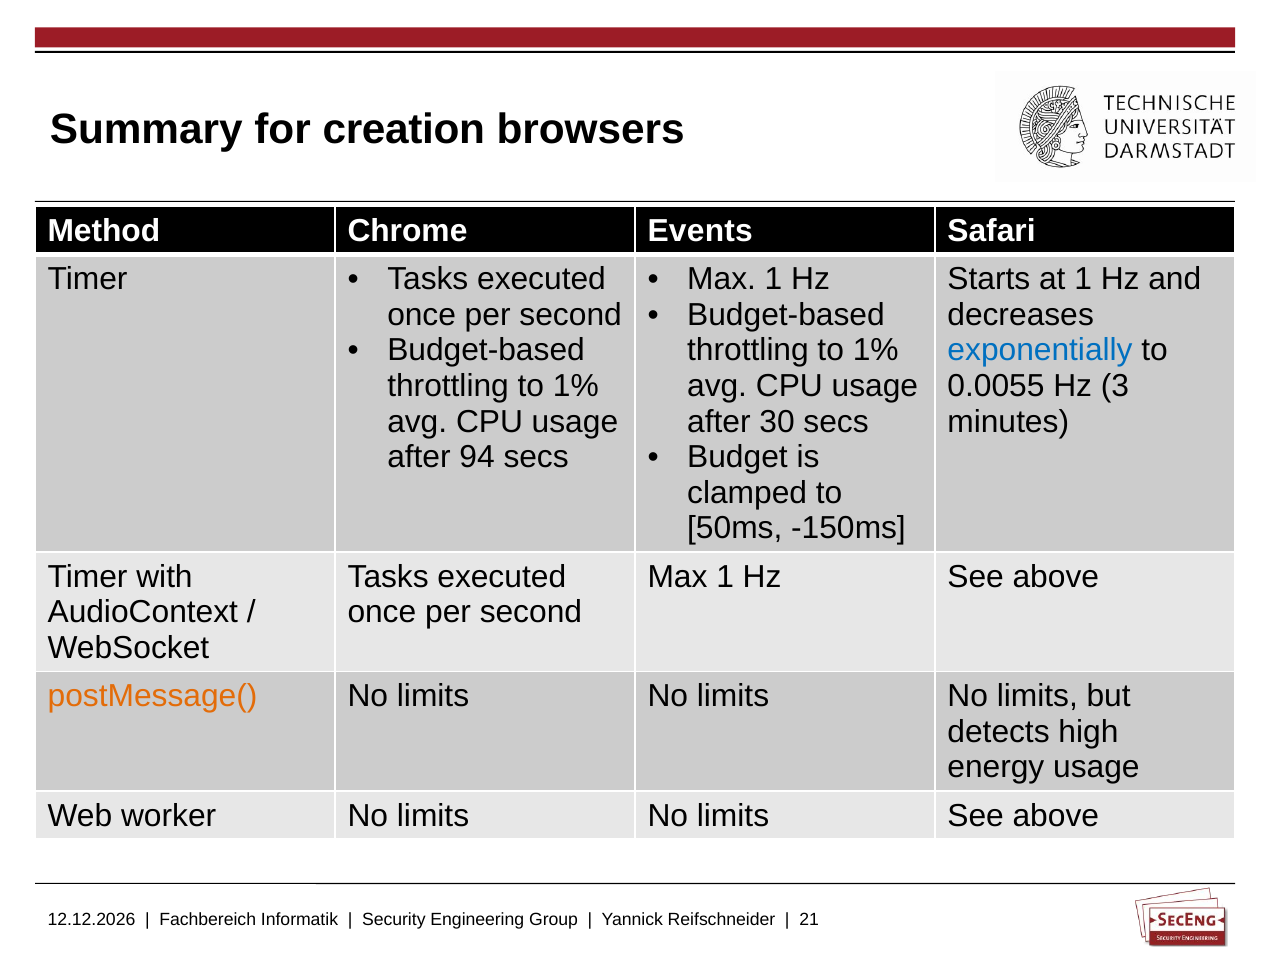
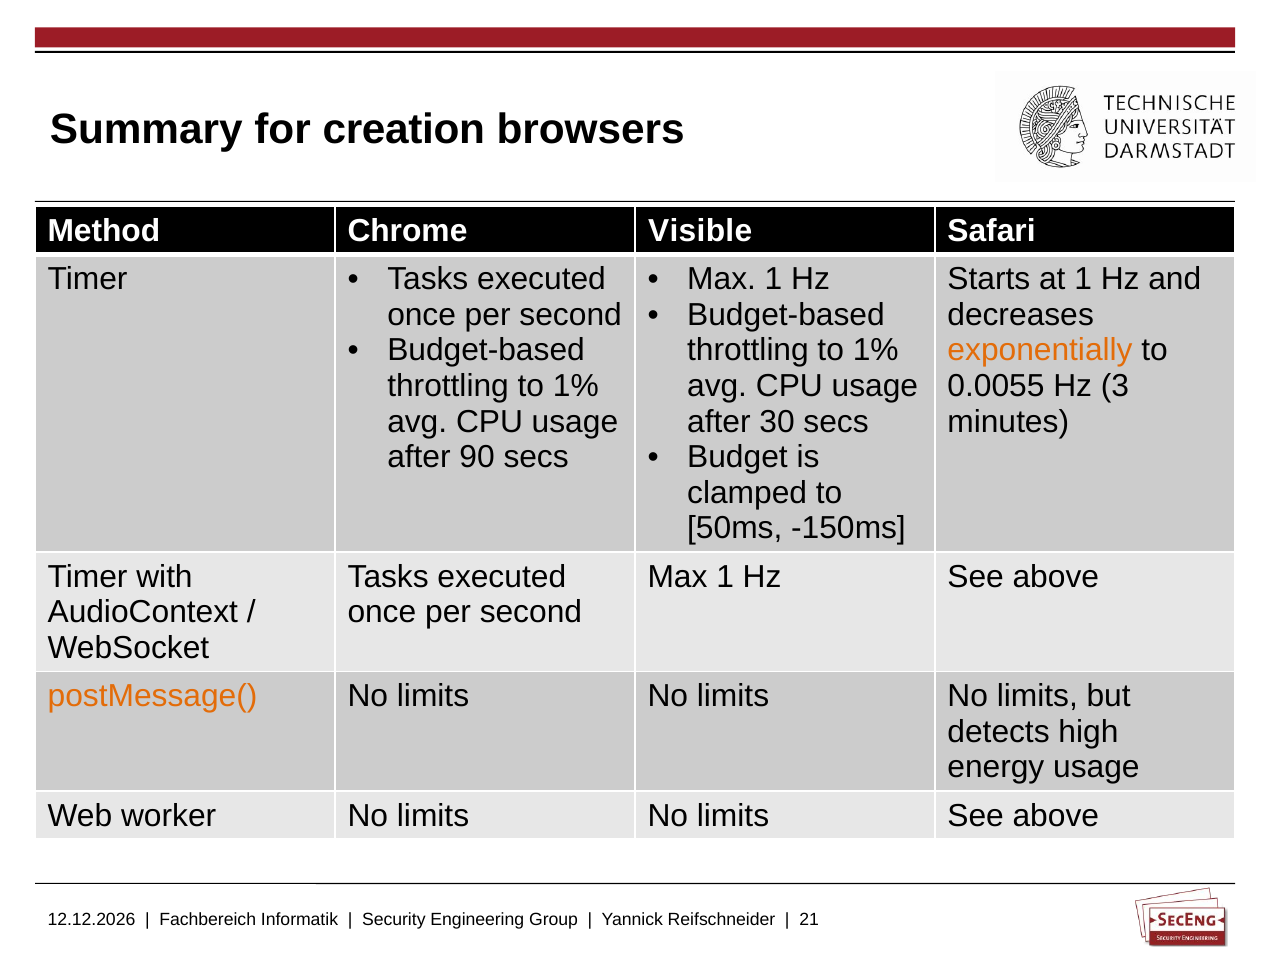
Events: Events -> Visible
exponentially colour: blue -> orange
94: 94 -> 90
